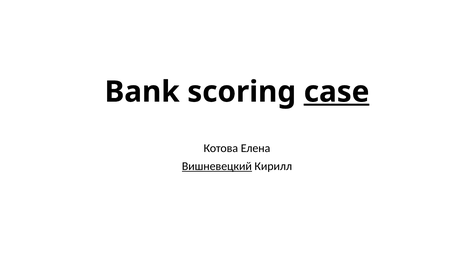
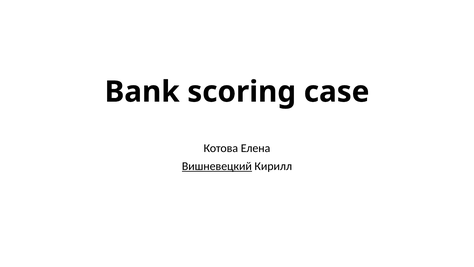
case underline: present -> none
